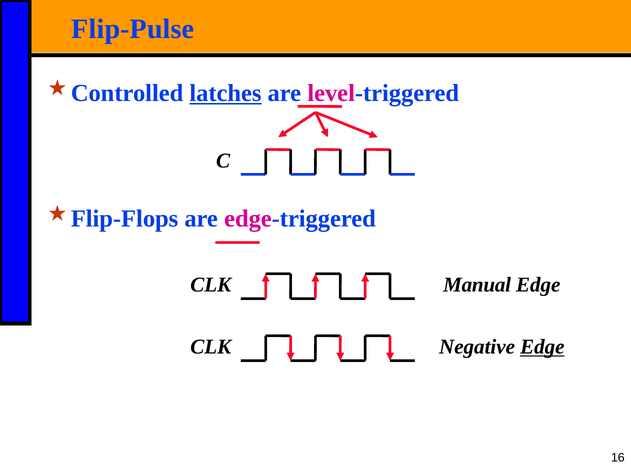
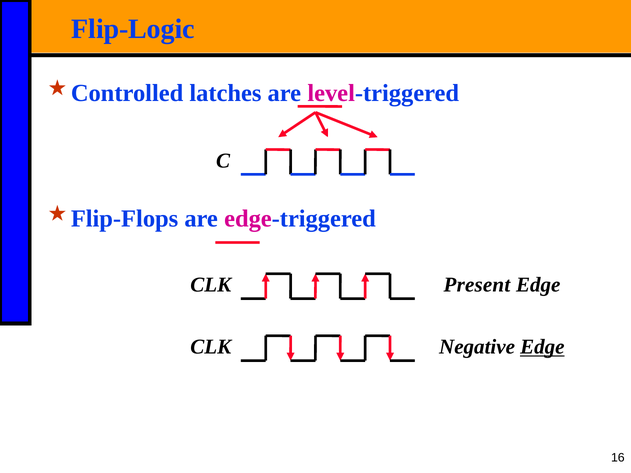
Flip-Pulse: Flip-Pulse -> Flip-Logic
latches underline: present -> none
Manual: Manual -> Present
